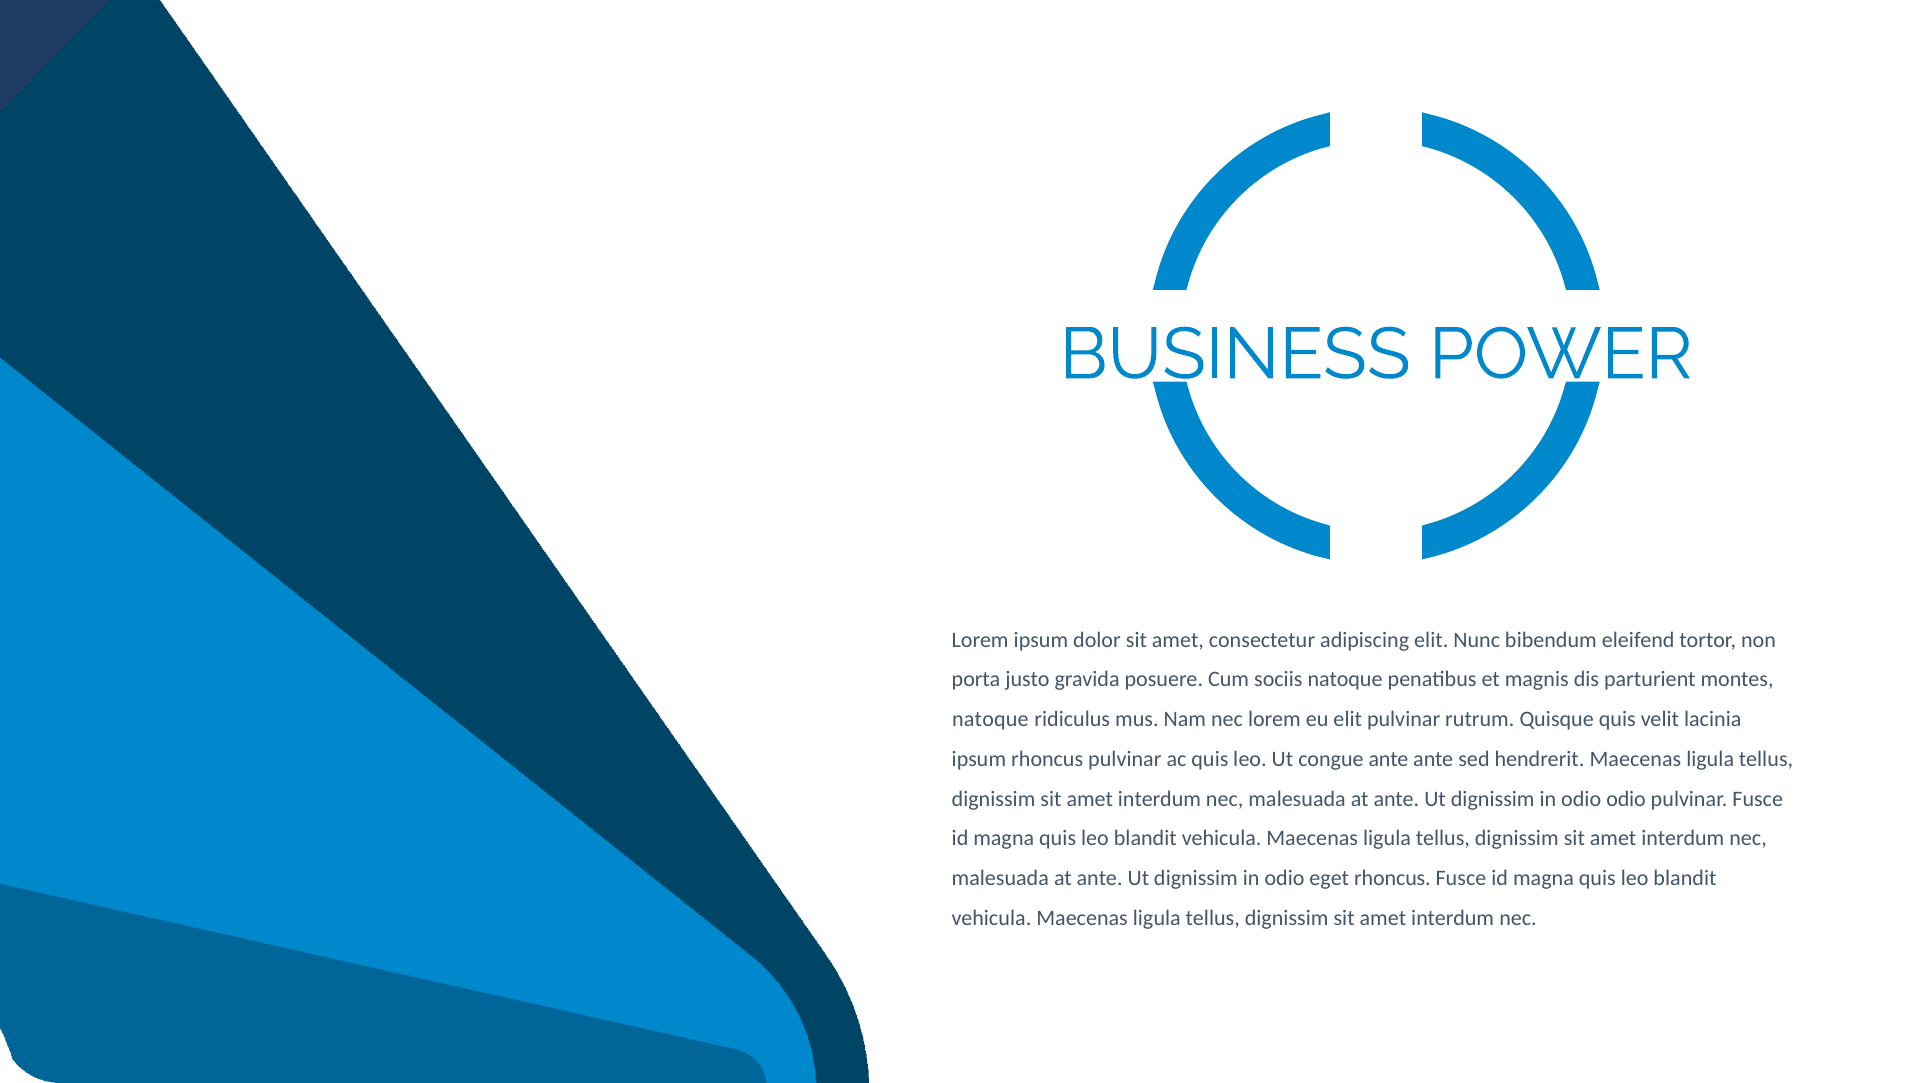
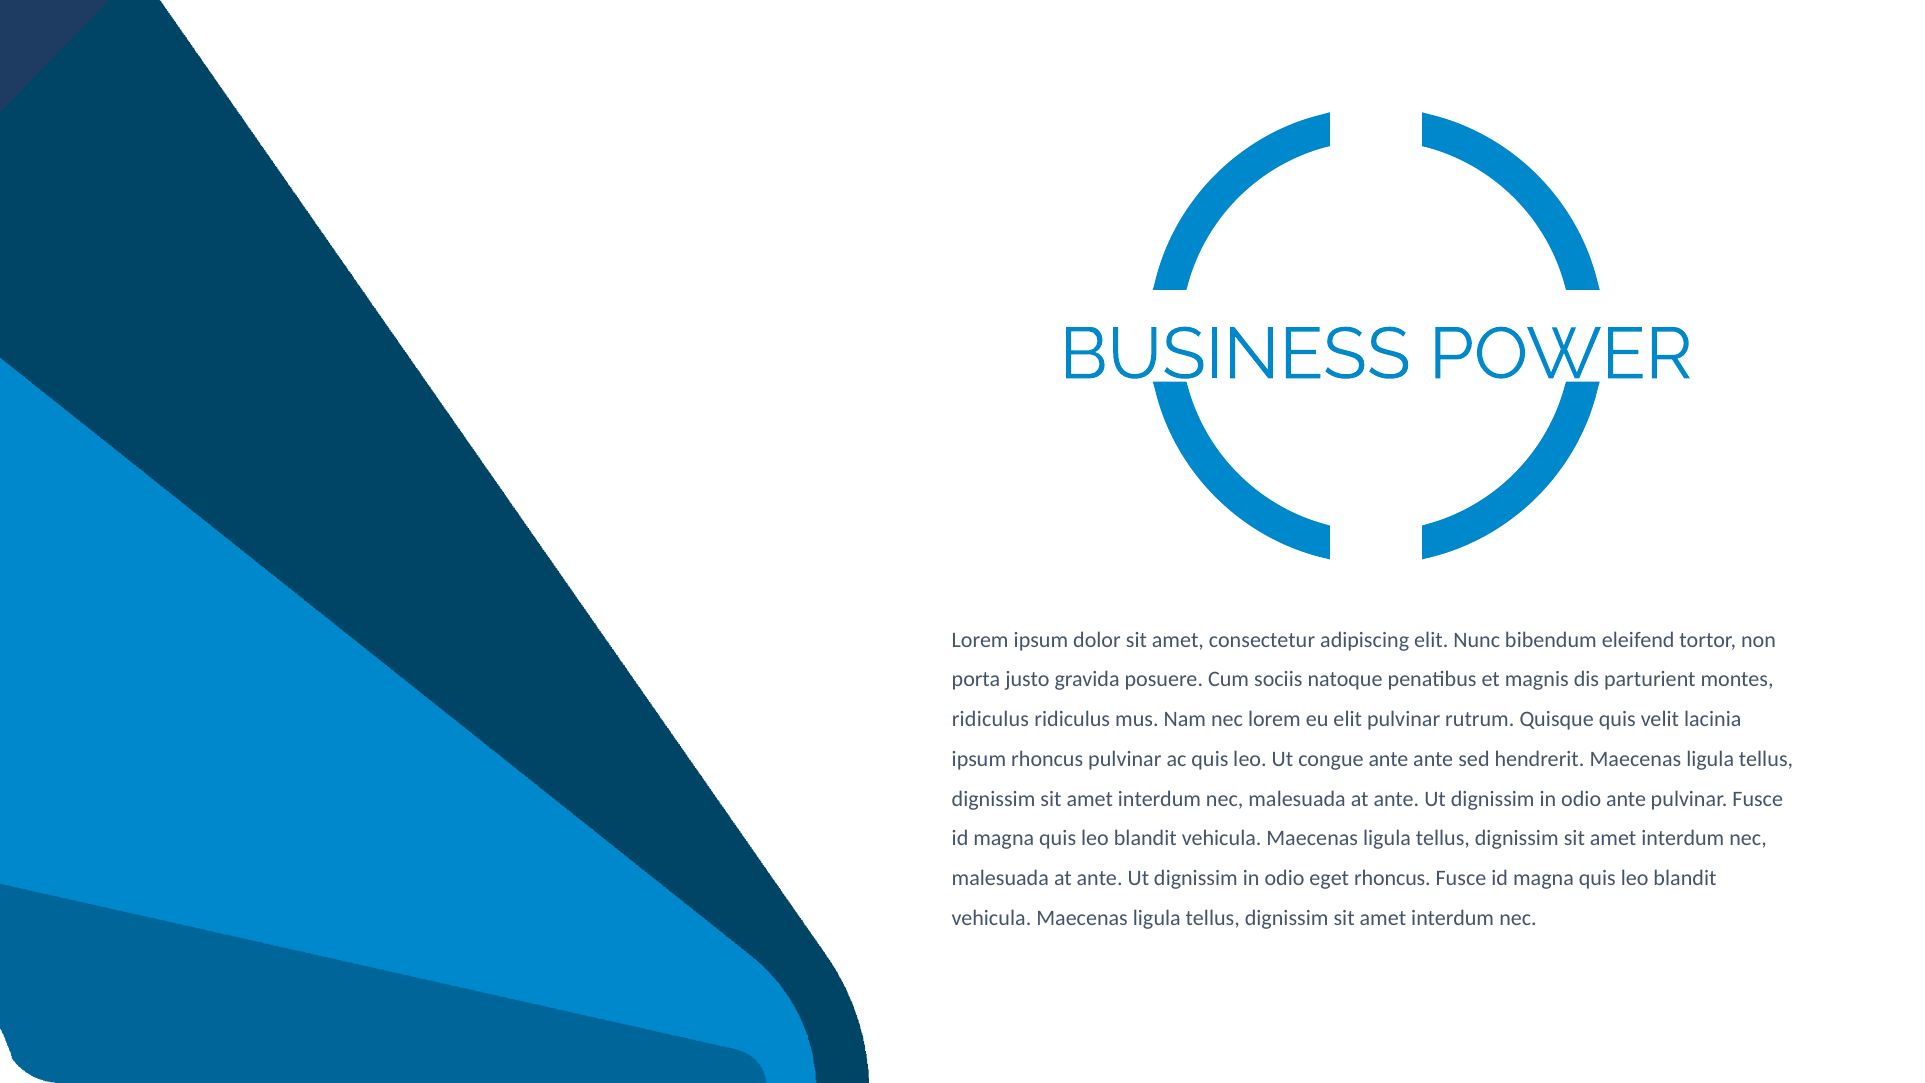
natoque at (990, 719): natoque -> ridiculus
odio odio: odio -> ante
